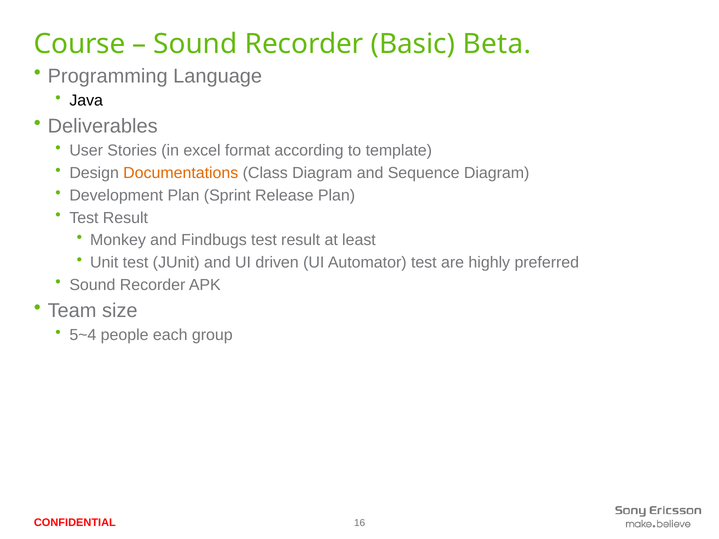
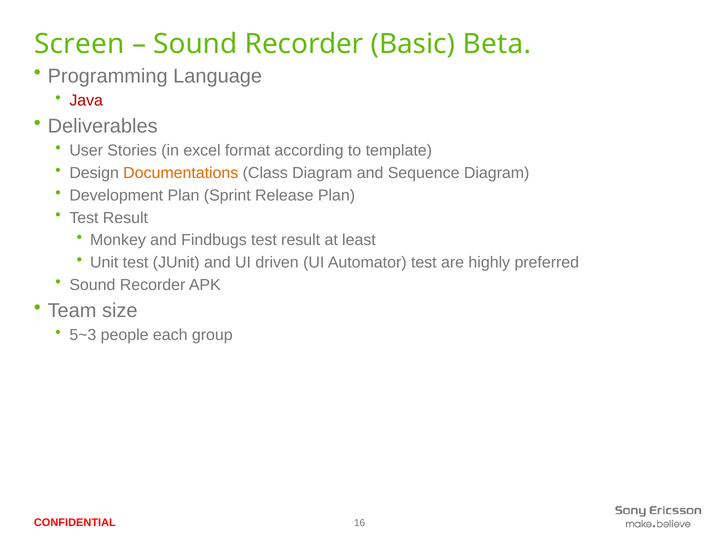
Course: Course -> Screen
Java colour: black -> red
5~4: 5~4 -> 5~3
